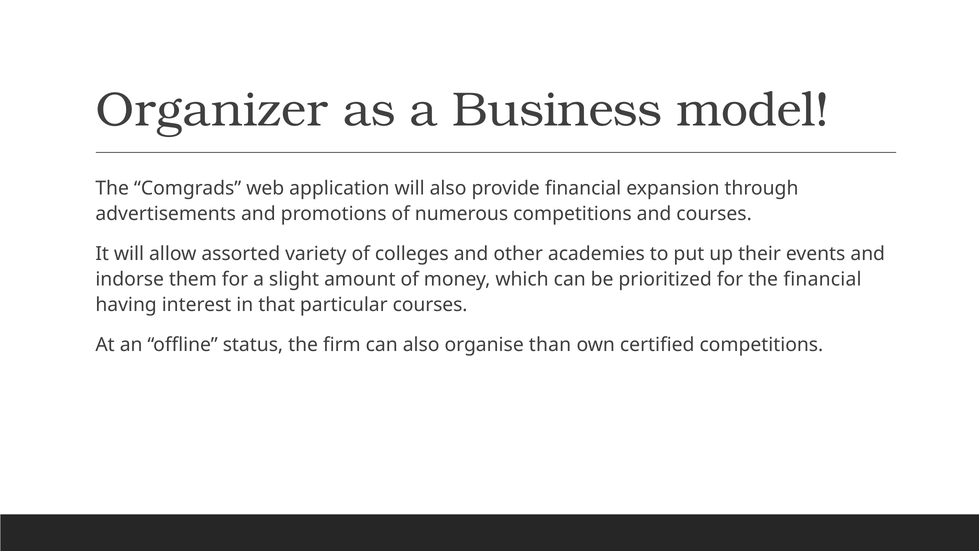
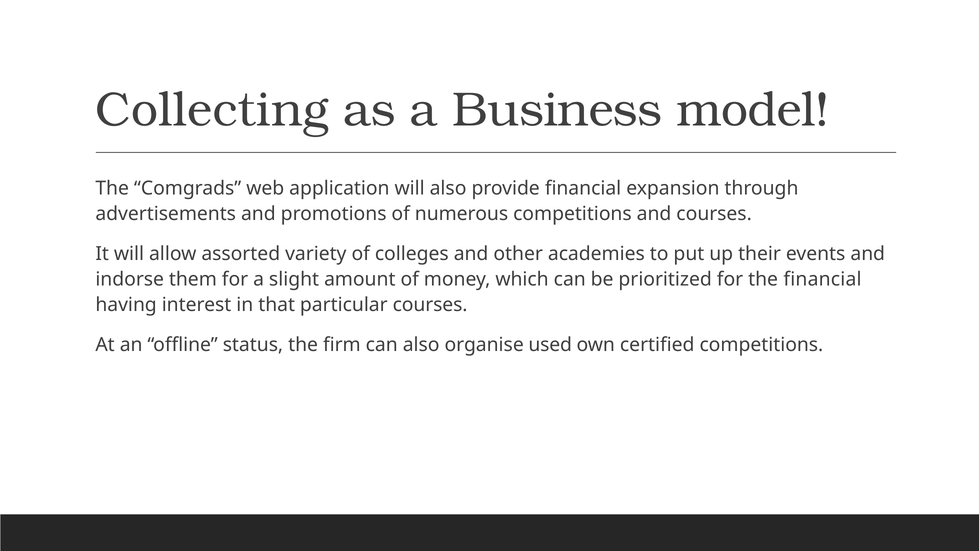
Organizer: Organizer -> Collecting
than: than -> used
